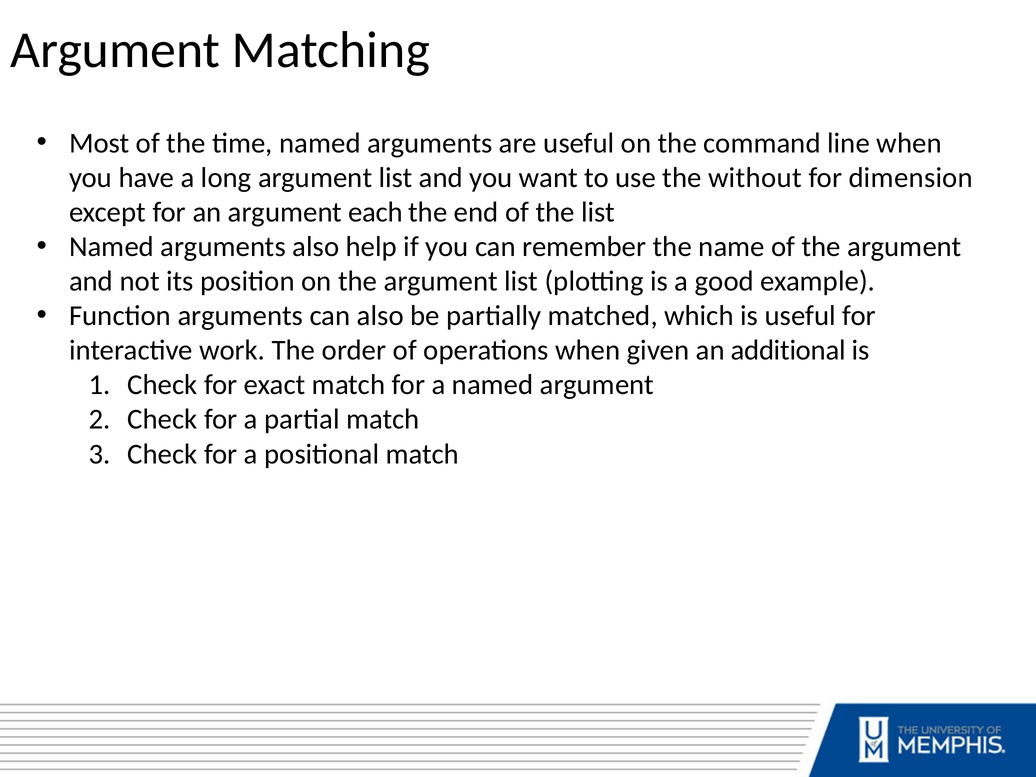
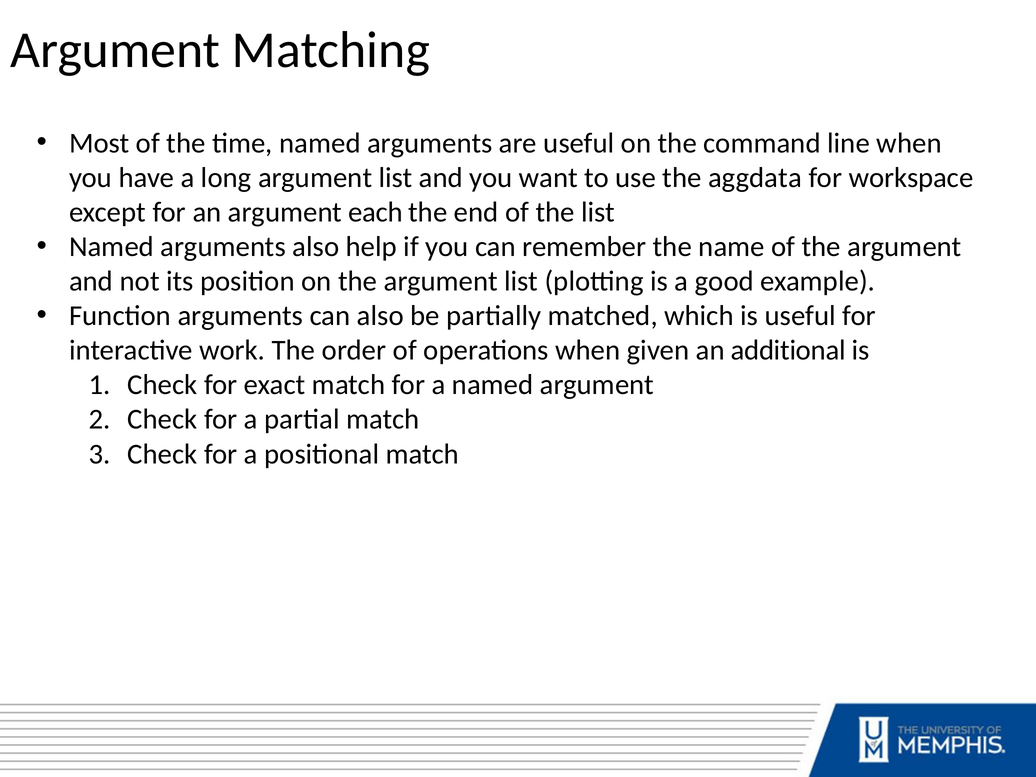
without: without -> aggdata
dimension: dimension -> workspace
